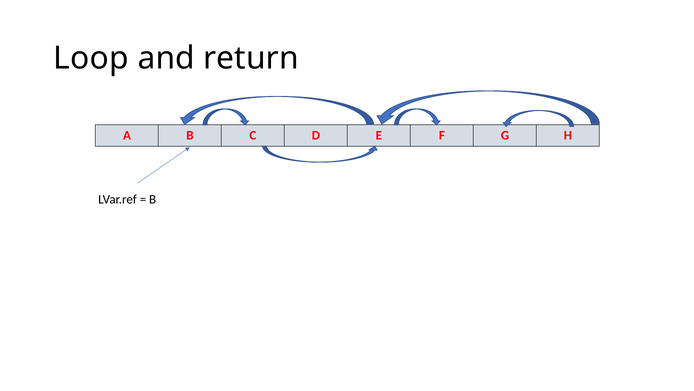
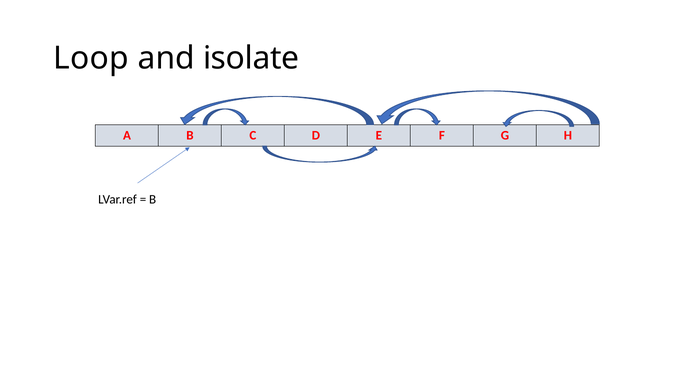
return: return -> isolate
